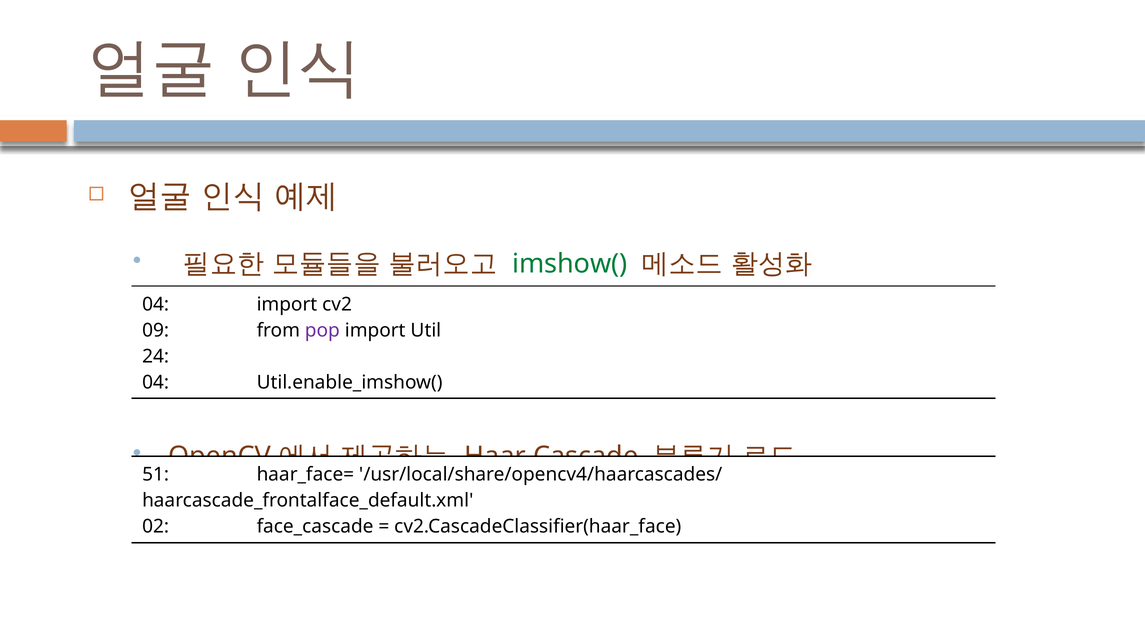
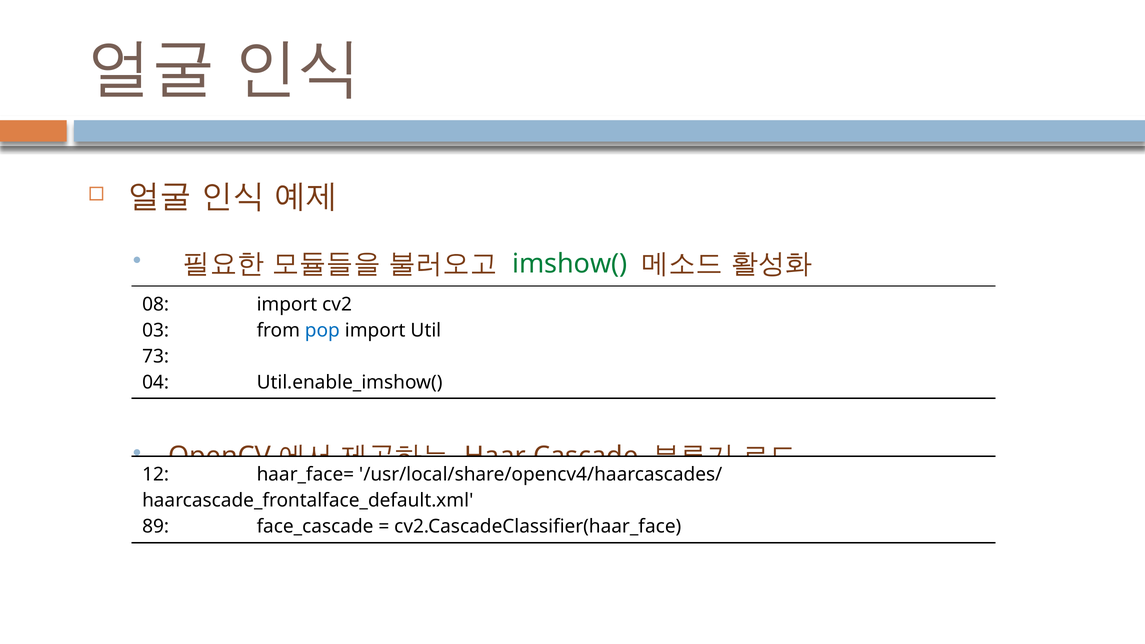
04 at (156, 304): 04 -> 08
09: 09 -> 03
pop colour: purple -> blue
24: 24 -> 73
51: 51 -> 12
02: 02 -> 89
